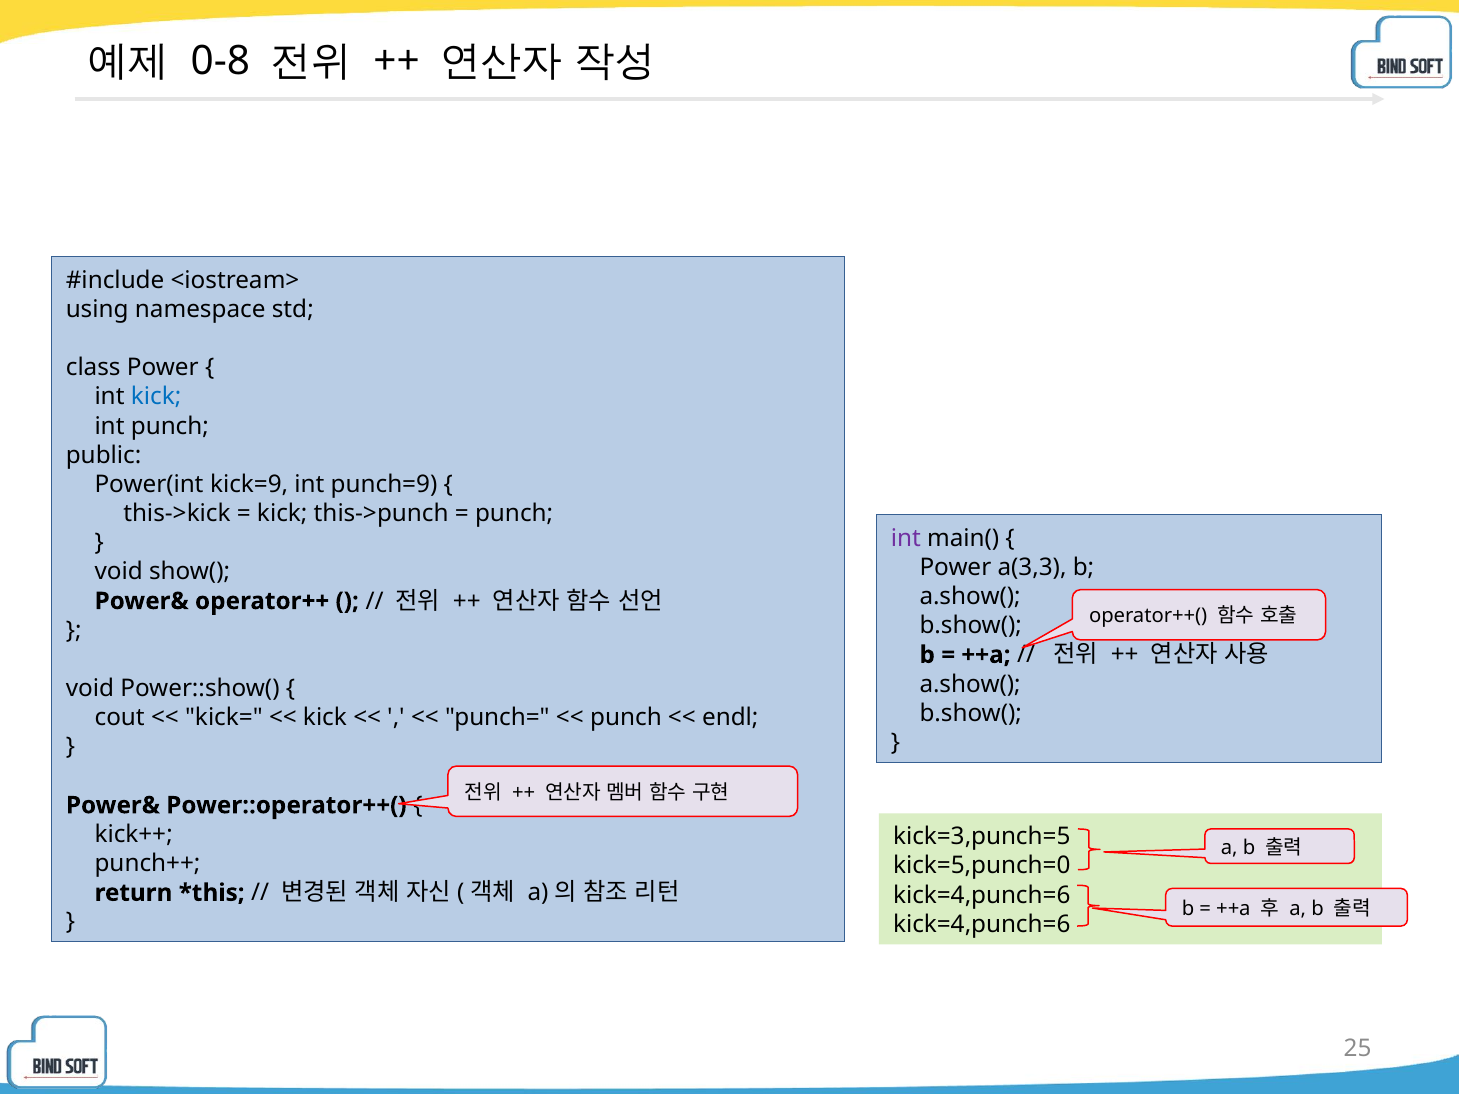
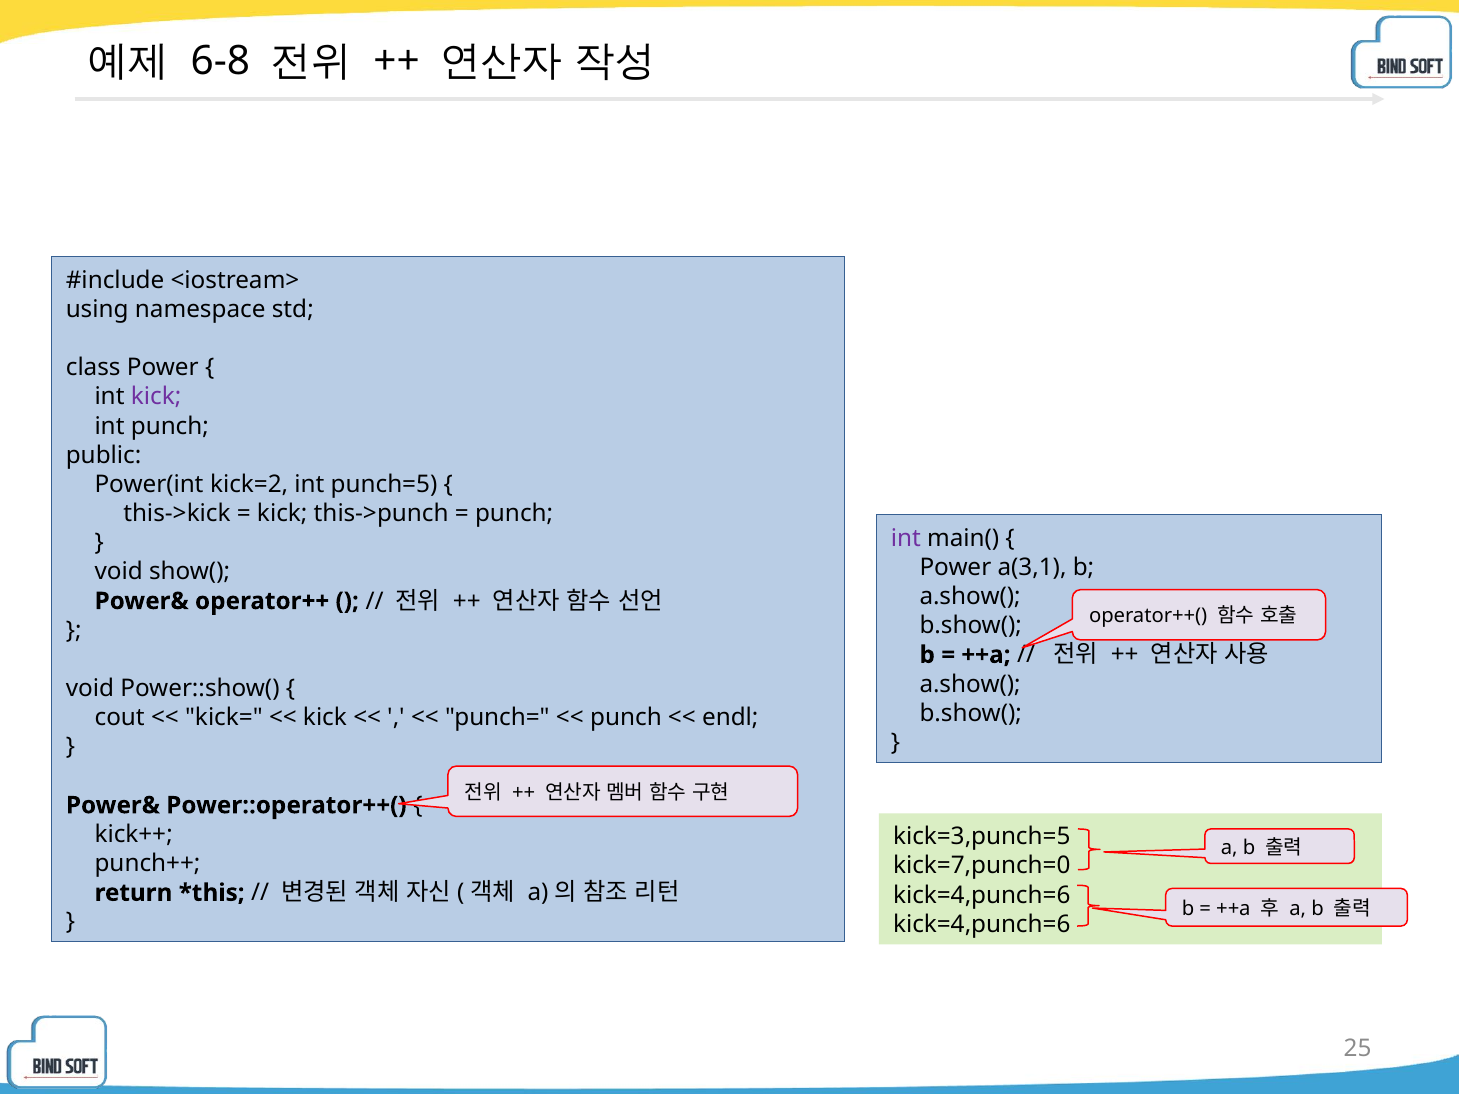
0-8: 0-8 -> 6-8
kick at (156, 397) colour: blue -> purple
kick=9: kick=9 -> kick=2
punch=9: punch=9 -> punch=5
a(3,3: a(3,3 -> a(3,1
kick=5,punch=0: kick=5,punch=0 -> kick=7,punch=0
